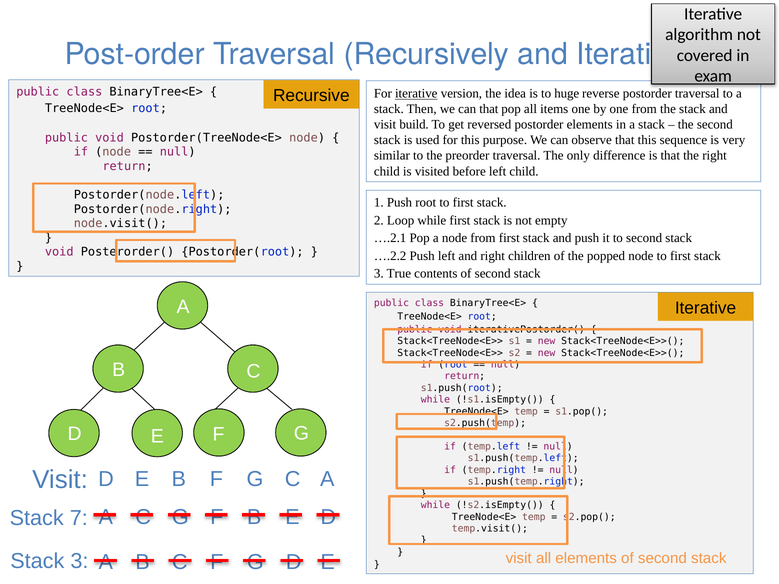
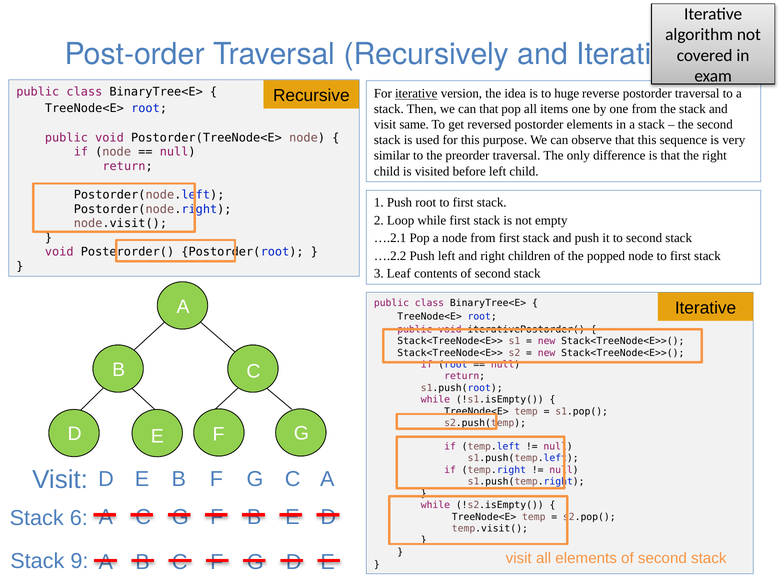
build: build -> same
True: True -> Leaf
7: 7 -> 6
3 at (79, 562): 3 -> 9
